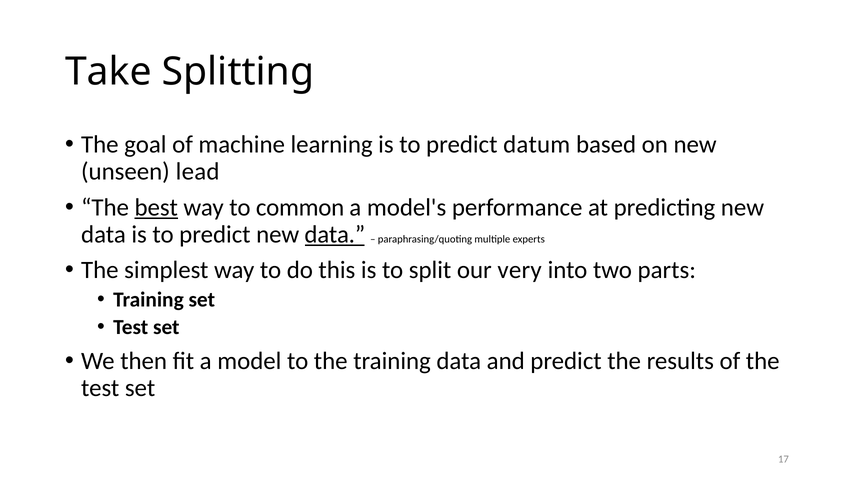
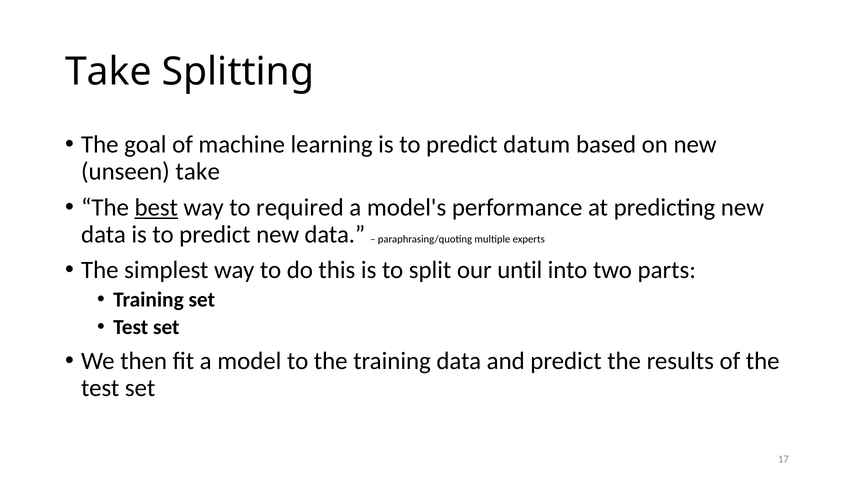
unseen lead: lead -> take
common: common -> required
data at (335, 234) underline: present -> none
very: very -> until
